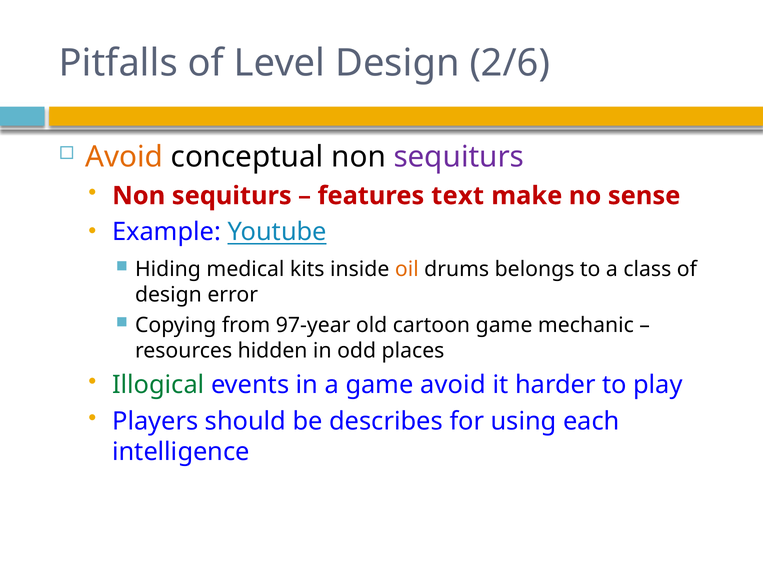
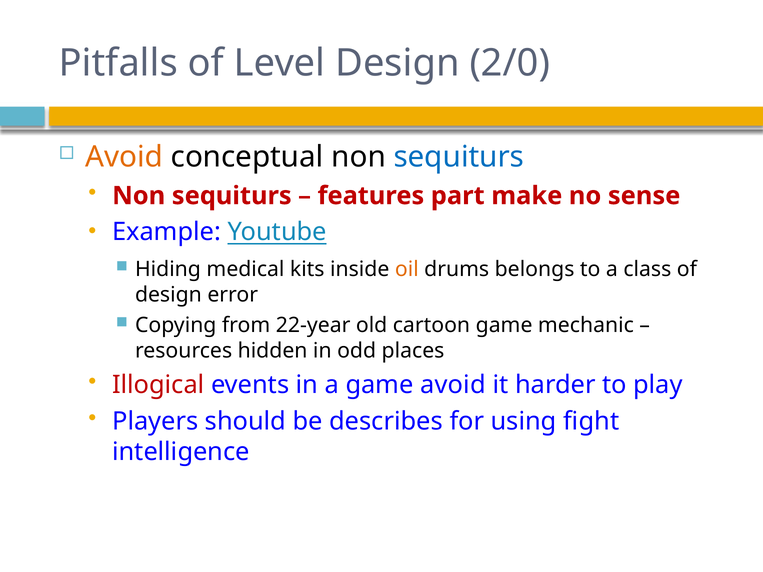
2/6: 2/6 -> 2/0
sequiturs at (459, 157) colour: purple -> blue
text: text -> part
97-year: 97-year -> 22-year
Illogical colour: green -> red
each: each -> fight
